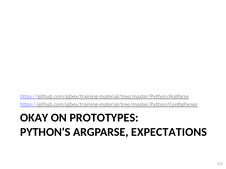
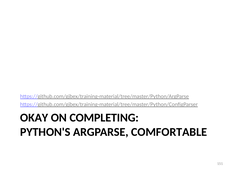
PROTOTYPES: PROTOTYPES -> COMPLETING
EXPECTATIONS: EXPECTATIONS -> COMFORTABLE
